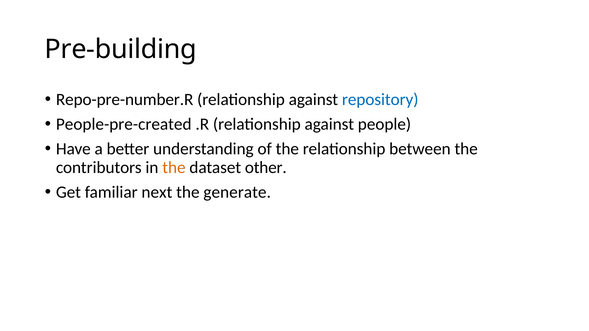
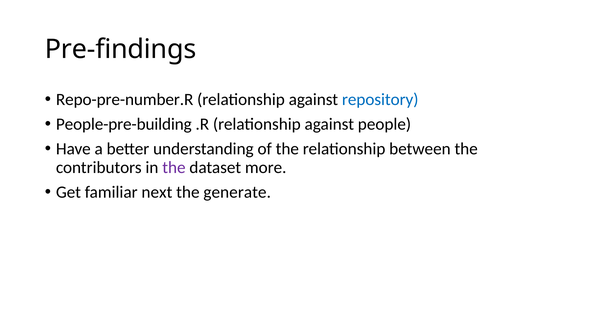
Pre-building: Pre-building -> Pre-findings
People-pre-created: People-pre-created -> People-pre-building
the at (174, 168) colour: orange -> purple
other: other -> more
